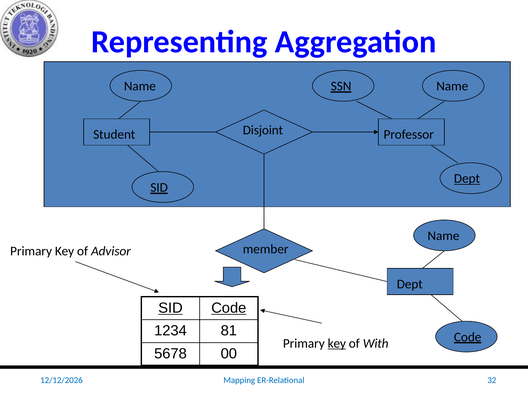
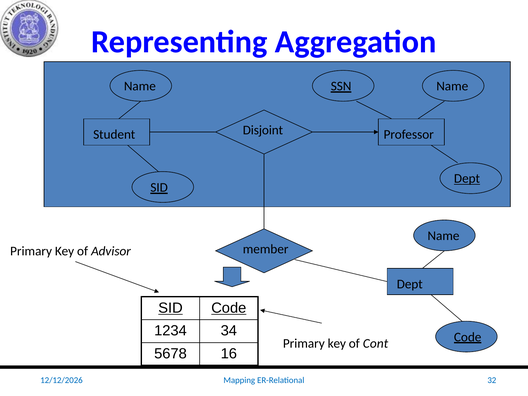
81: 81 -> 34
key at (337, 343) underline: present -> none
With: With -> Cont
00: 00 -> 16
